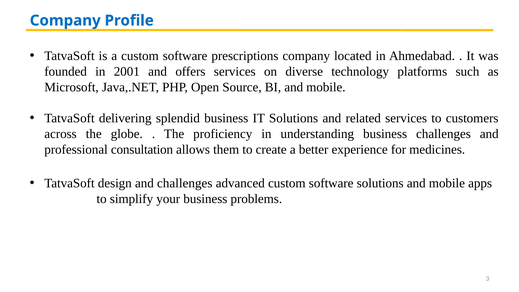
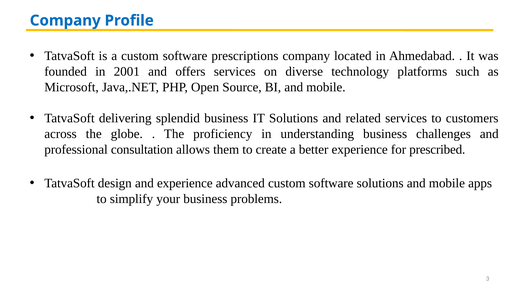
medicines: medicines -> prescribed
and challenges: challenges -> experience
